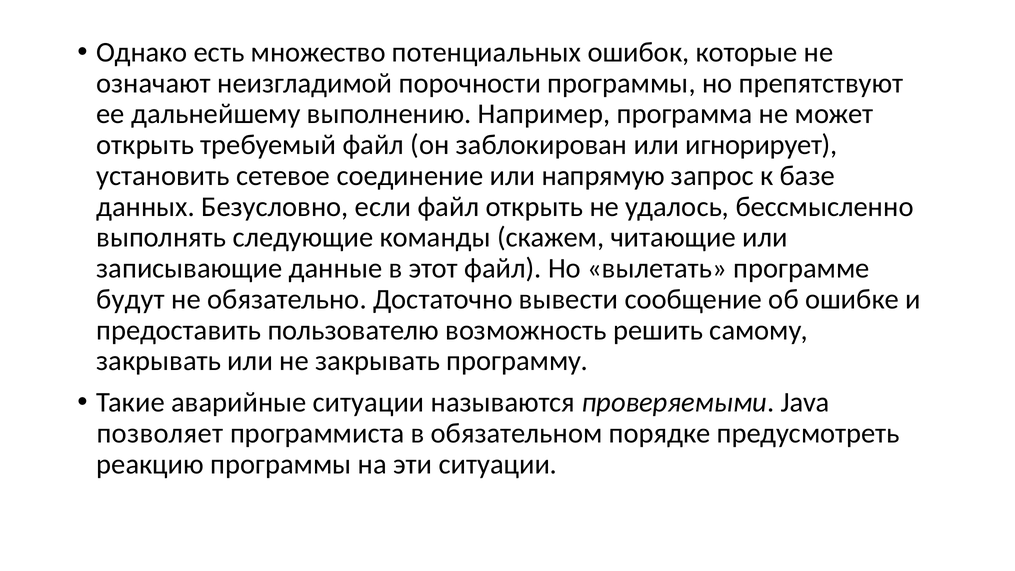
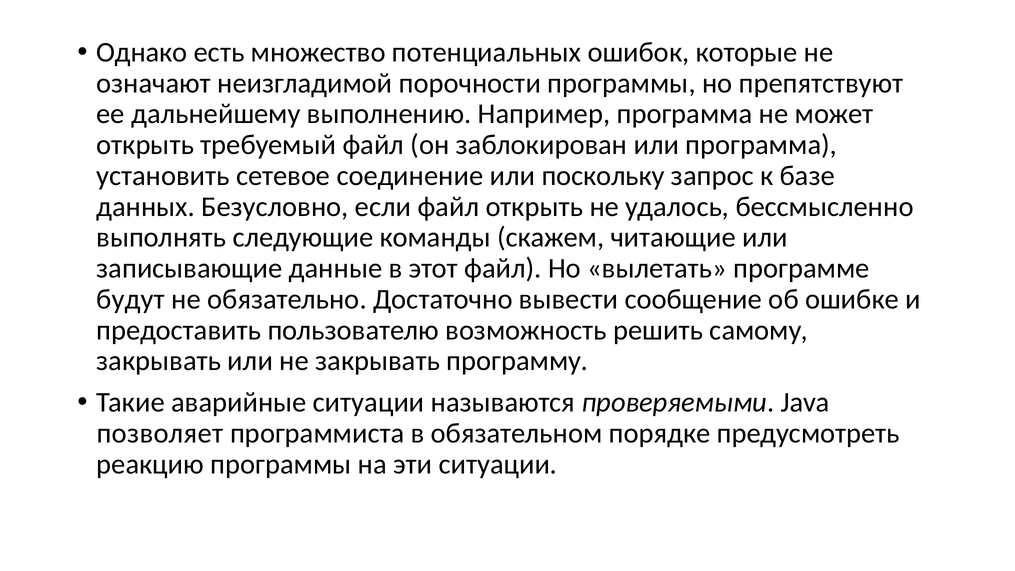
или игнорирует: игнорирует -> программа
напрямую: напрямую -> поскольку
